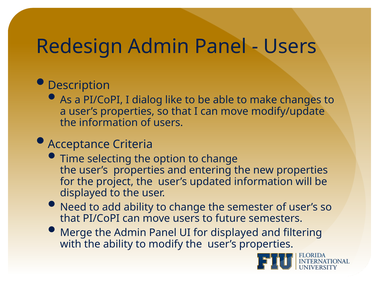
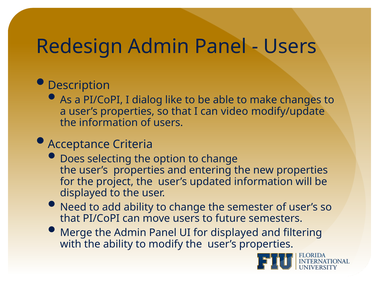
I can move: move -> video
Time: Time -> Does
